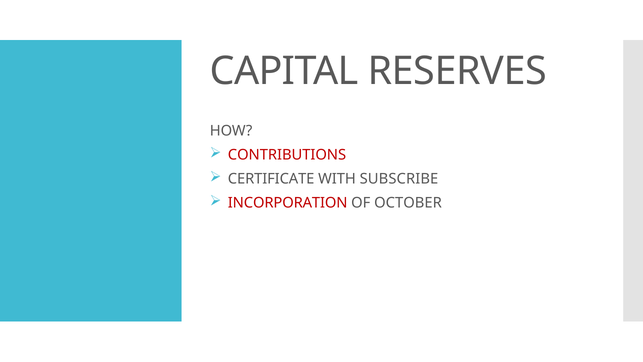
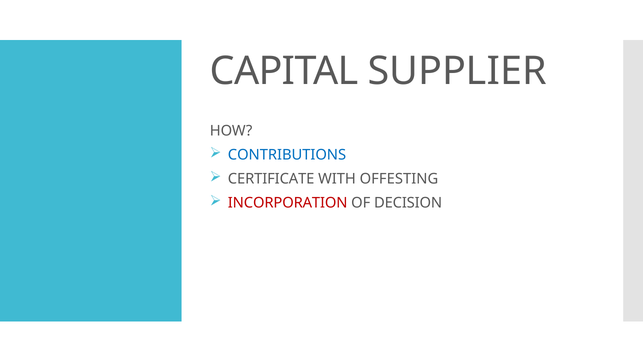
RESERVES: RESERVES -> SUPPLIER
CONTRIBUTIONS colour: red -> blue
SUBSCRIBE: SUBSCRIBE -> OFFESTING
OCTOBER: OCTOBER -> DECISION
